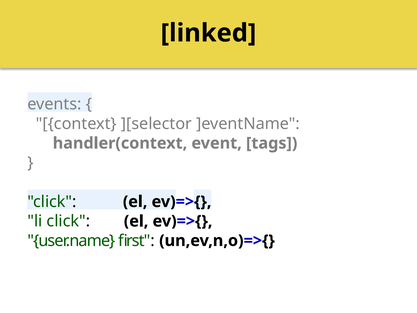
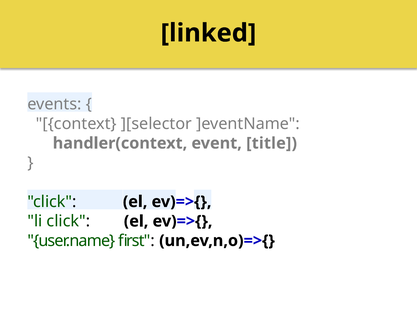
tags: tags -> title
